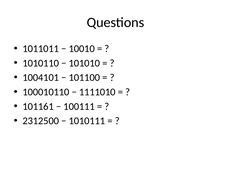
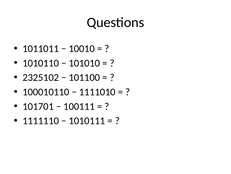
1004101: 1004101 -> 2325102
101161: 101161 -> 101701
2312500: 2312500 -> 1111110
